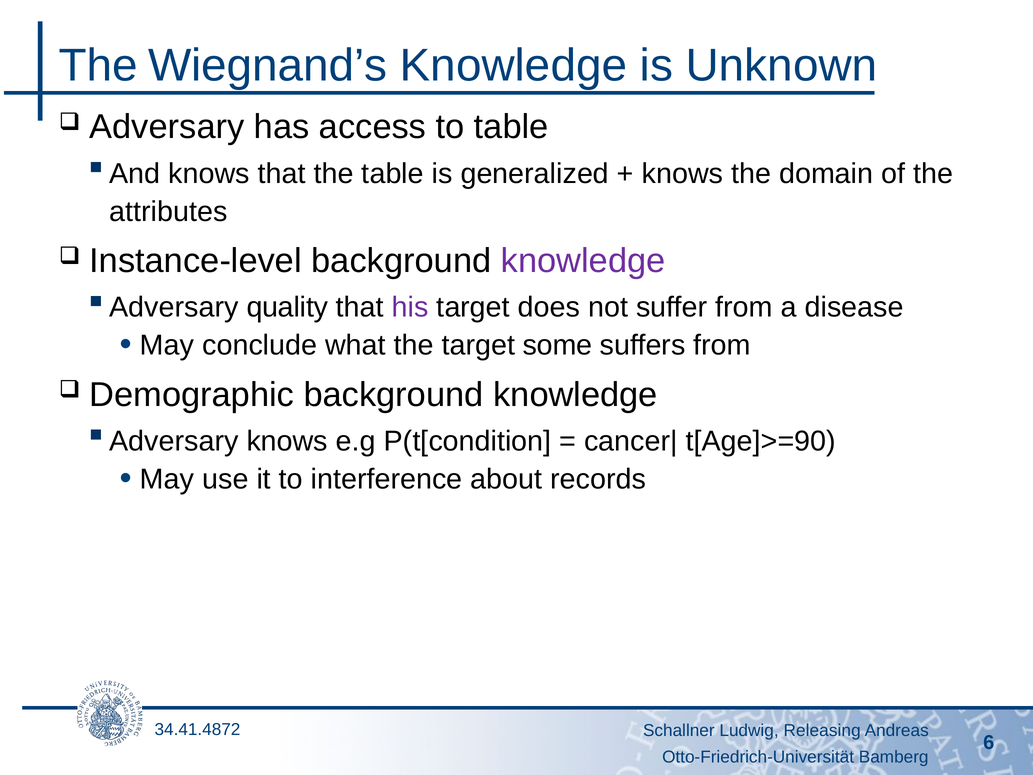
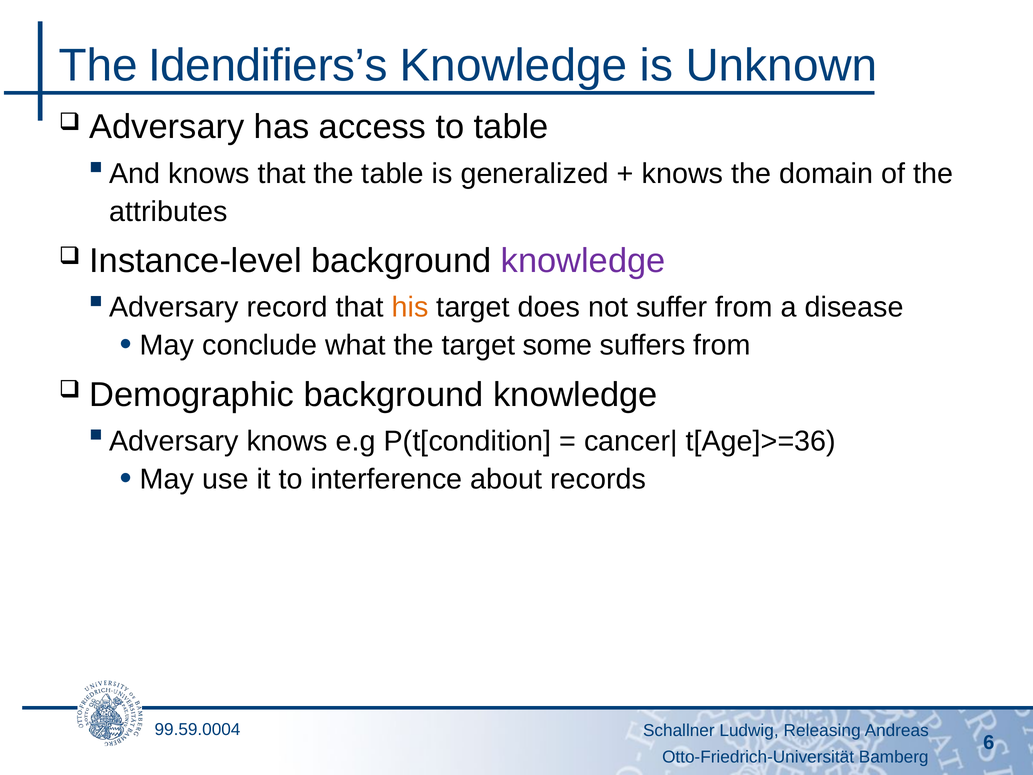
Wiegnand’s: Wiegnand’s -> Idendifiers’s
quality: quality -> record
his colour: purple -> orange
t[Age]>=90: t[Age]>=90 -> t[Age]>=36
34.41.4872: 34.41.4872 -> 99.59.0004
